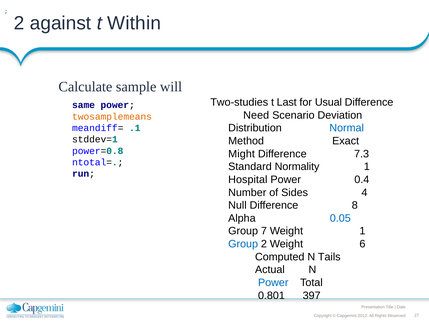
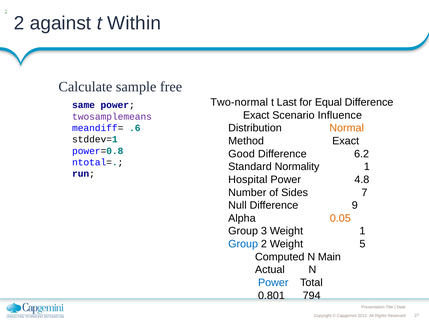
will: will -> free
Two-studies: Two-studies -> Two-normal
Usual: Usual -> Equal
Need at (256, 115): Need -> Exact
Deviation: Deviation -> Influence
twosamplemeans colour: orange -> purple
Normal colour: blue -> orange
.1: .1 -> .6
Might: Might -> Good
7.3: 7.3 -> 6.2
0.4: 0.4 -> 4.8
4: 4 -> 7
8: 8 -> 9
0.05 colour: blue -> orange
7: 7 -> 3
6: 6 -> 5
Tails: Tails -> Main
397: 397 -> 794
